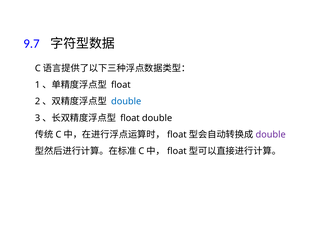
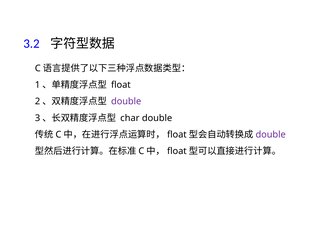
9.7: 9.7 -> 3.2
double at (126, 102) colour: blue -> purple
float at (130, 118): float -> char
